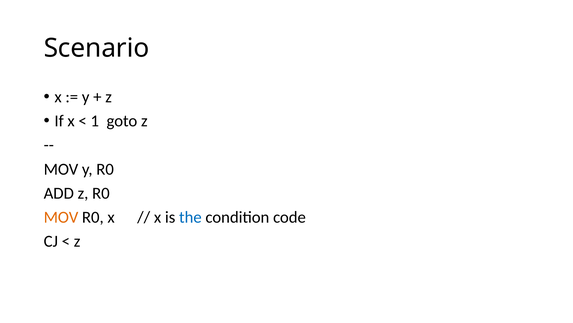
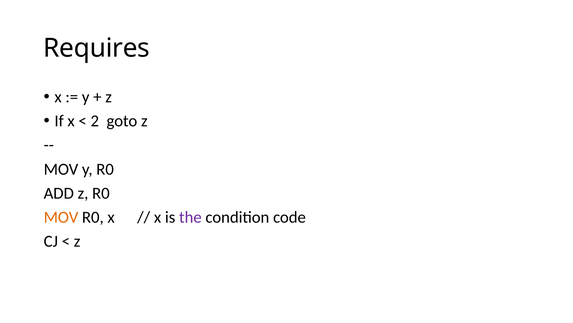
Scenario: Scenario -> Requires
1: 1 -> 2
the colour: blue -> purple
